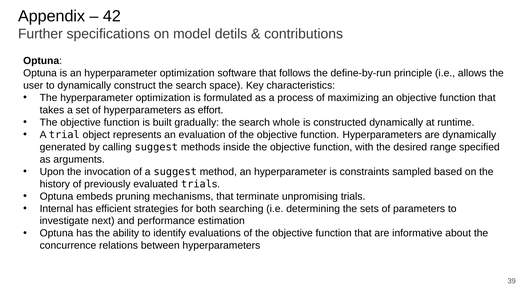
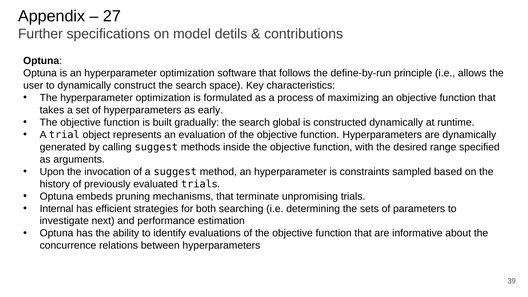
42: 42 -> 27
effort: effort -> early
whole: whole -> global
